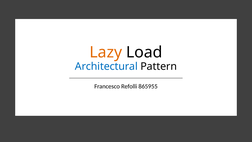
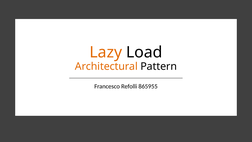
Architectural colour: blue -> orange
